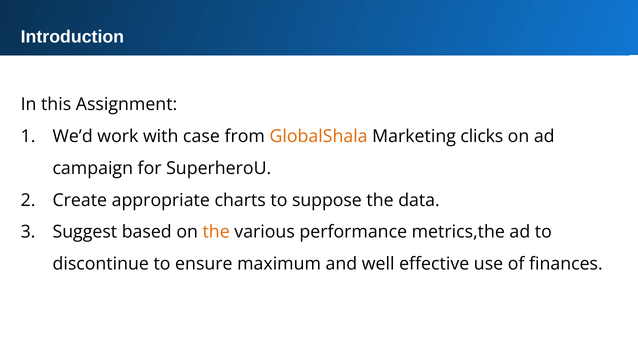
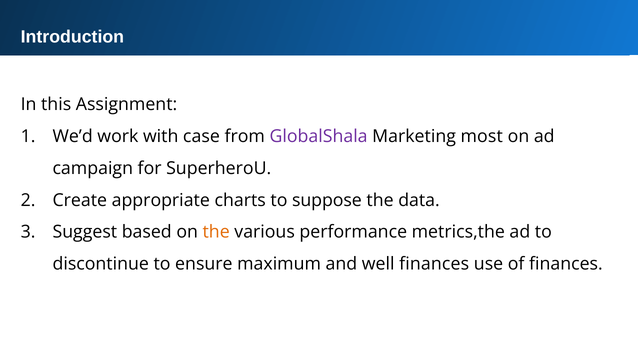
GlobalShala colour: orange -> purple
clicks: clicks -> most
well effective: effective -> finances
